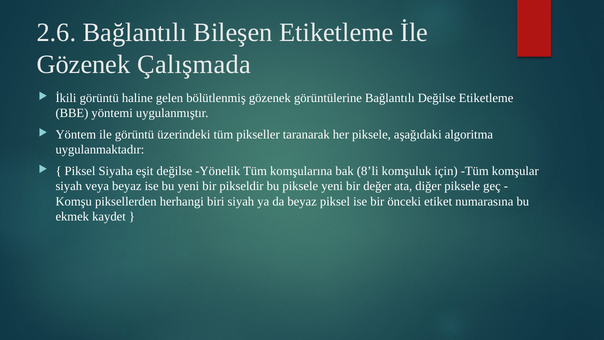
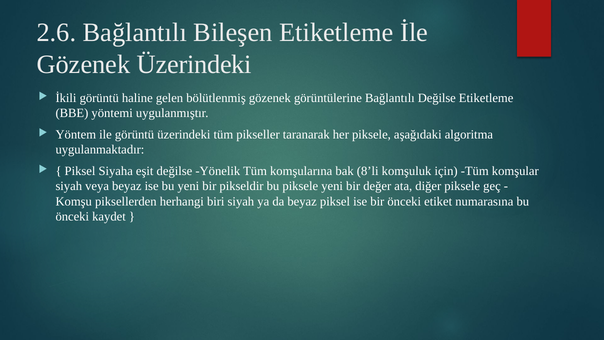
Gözenek Çalışmada: Çalışmada -> Üzerindeki
ekmek at (72, 216): ekmek -> önceki
